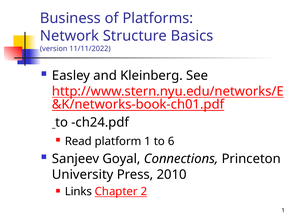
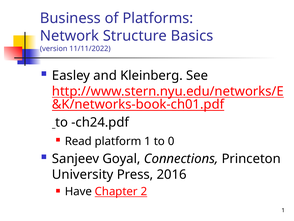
6: 6 -> 0
2010: 2010 -> 2016
Links: Links -> Have
